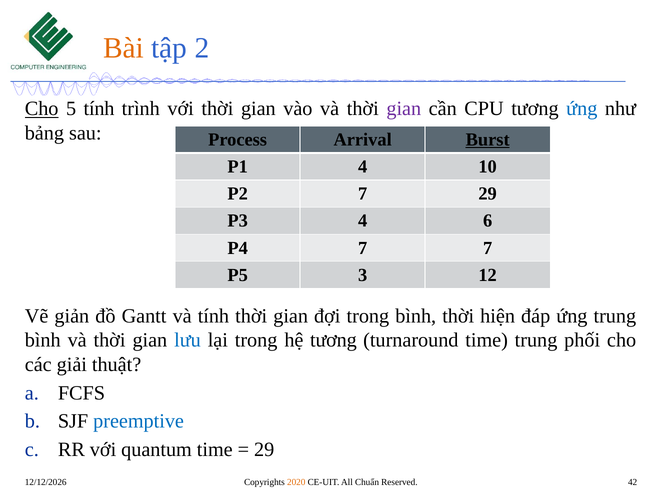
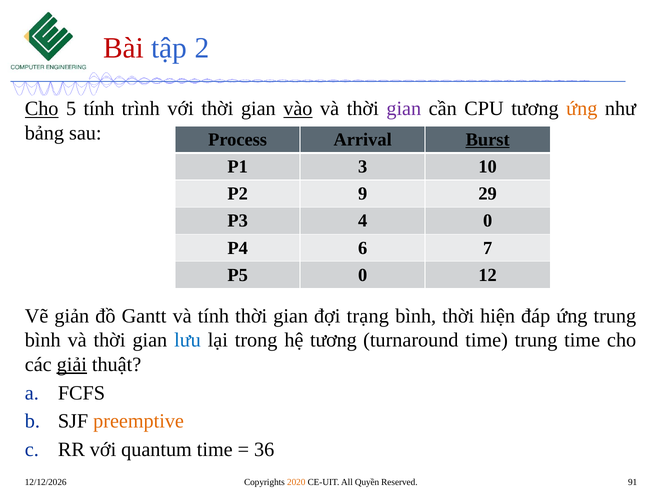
Bài colour: orange -> red
vào underline: none -> present
ứng at (582, 109) colour: blue -> orange
P1 4: 4 -> 3
P2 7: 7 -> 9
4 6: 6 -> 0
P4 7: 7 -> 6
P5 3: 3 -> 0
đợi trong: trong -> trạng
trung phối: phối -> time
giải underline: none -> present
preemptive colour: blue -> orange
29 at (264, 449): 29 -> 36
Chuẩn: Chuẩn -> Quyền
42: 42 -> 91
